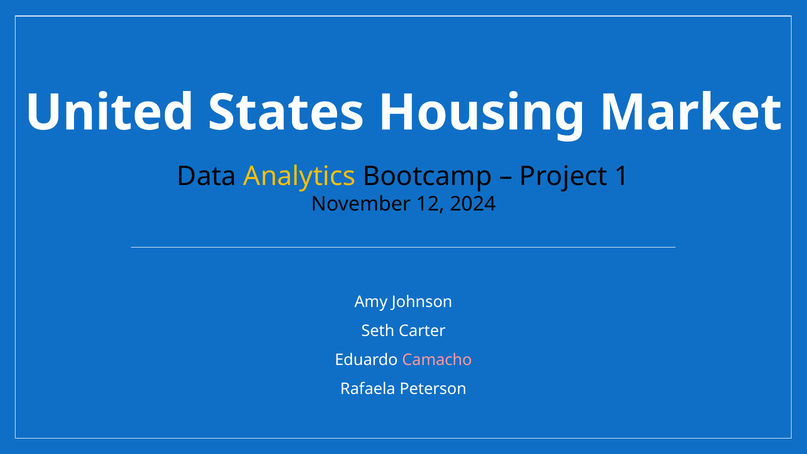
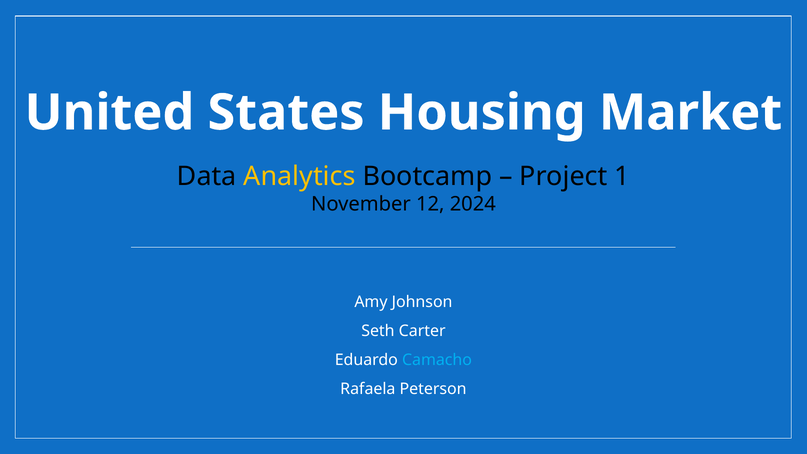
Camacho colour: pink -> light blue
